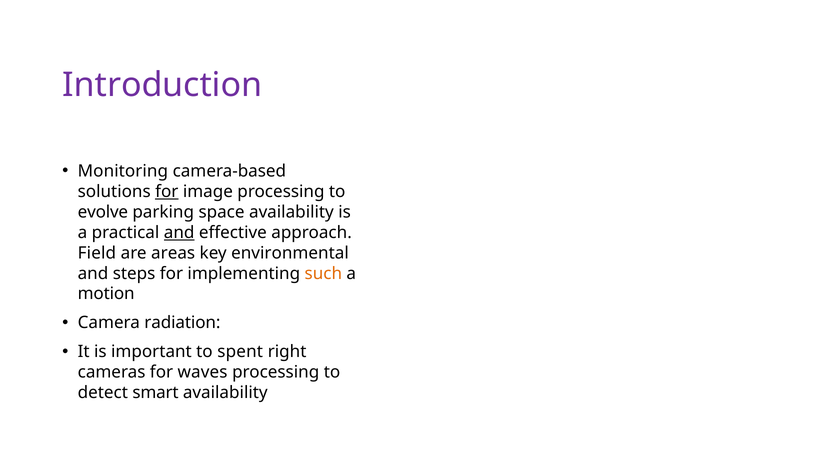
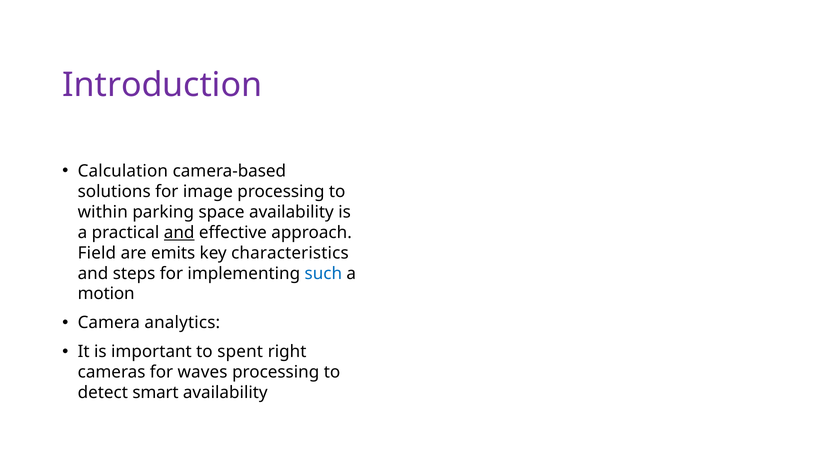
Monitoring: Monitoring -> Calculation
for at (167, 192) underline: present -> none
evolve: evolve -> within
areas: areas -> emits
environmental: environmental -> characteristics
such colour: orange -> blue
radiation: radiation -> analytics
